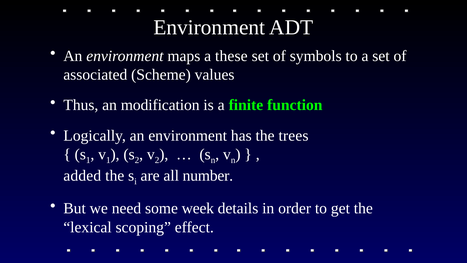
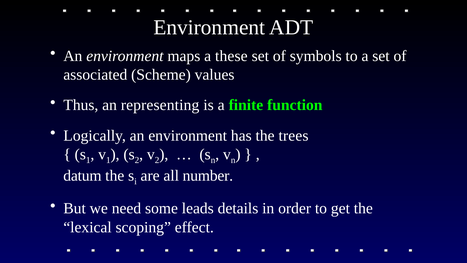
modification: modification -> representing
added: added -> datum
week: week -> leads
